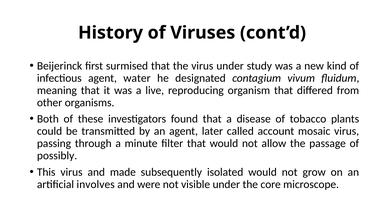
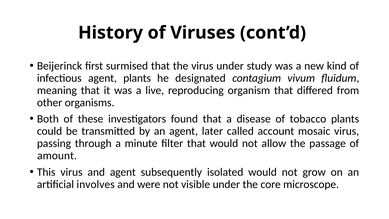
agent water: water -> plants
possibly: possibly -> amount
and made: made -> agent
